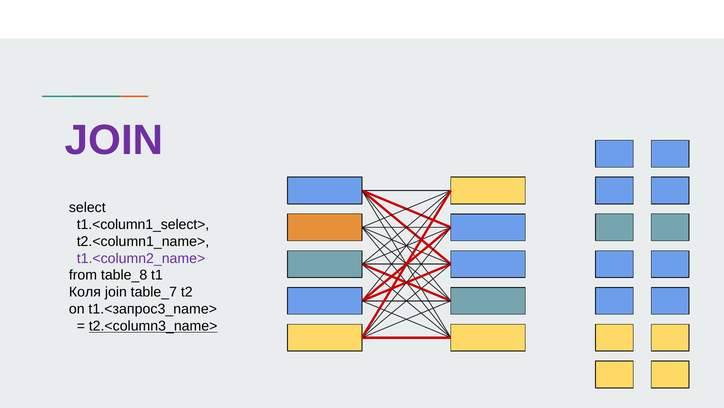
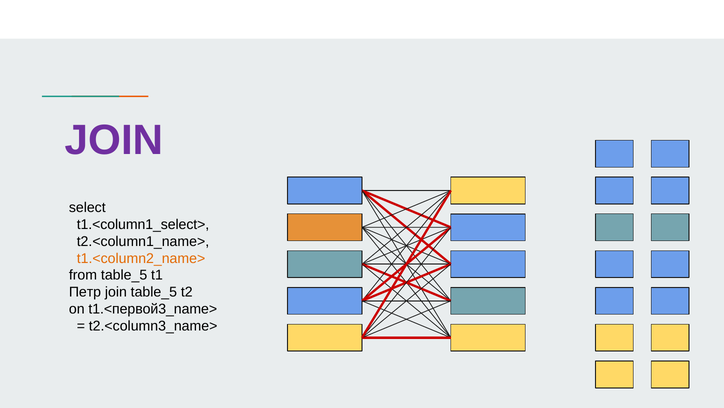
t1.<column2_name> colour: purple -> orange
from table_8: table_8 -> table_5
Коля: Коля -> Петр
join table_7: table_7 -> table_5
t1.<запрос3_name>: t1.<запрос3_name> -> t1.<первой3_name>
t2.<column3_name> underline: present -> none
